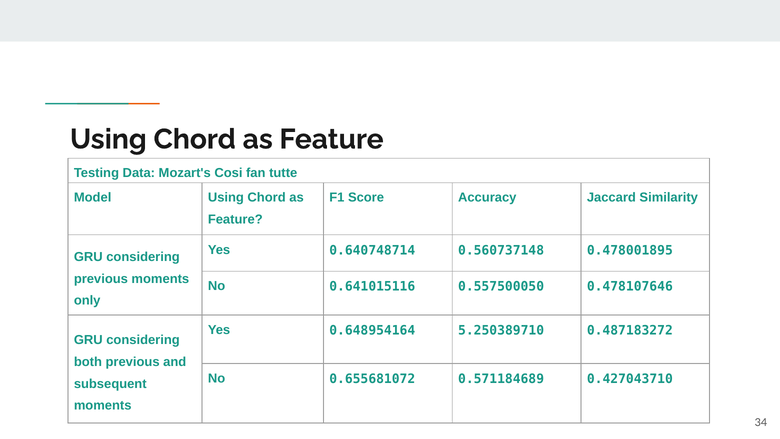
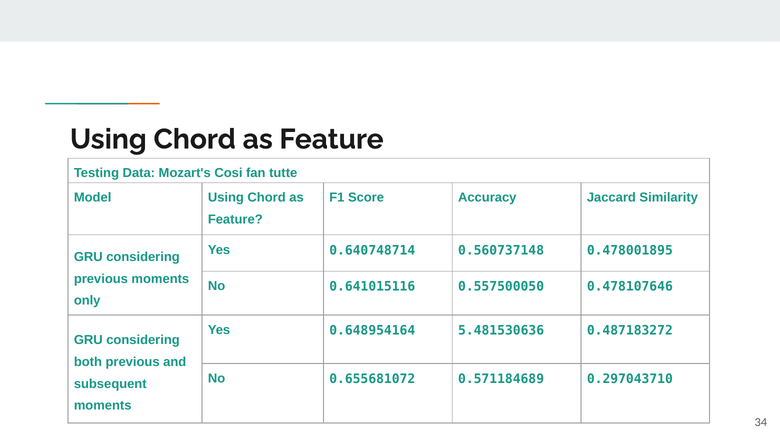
5.250389710: 5.250389710 -> 5.481530636
0.427043710: 0.427043710 -> 0.297043710
